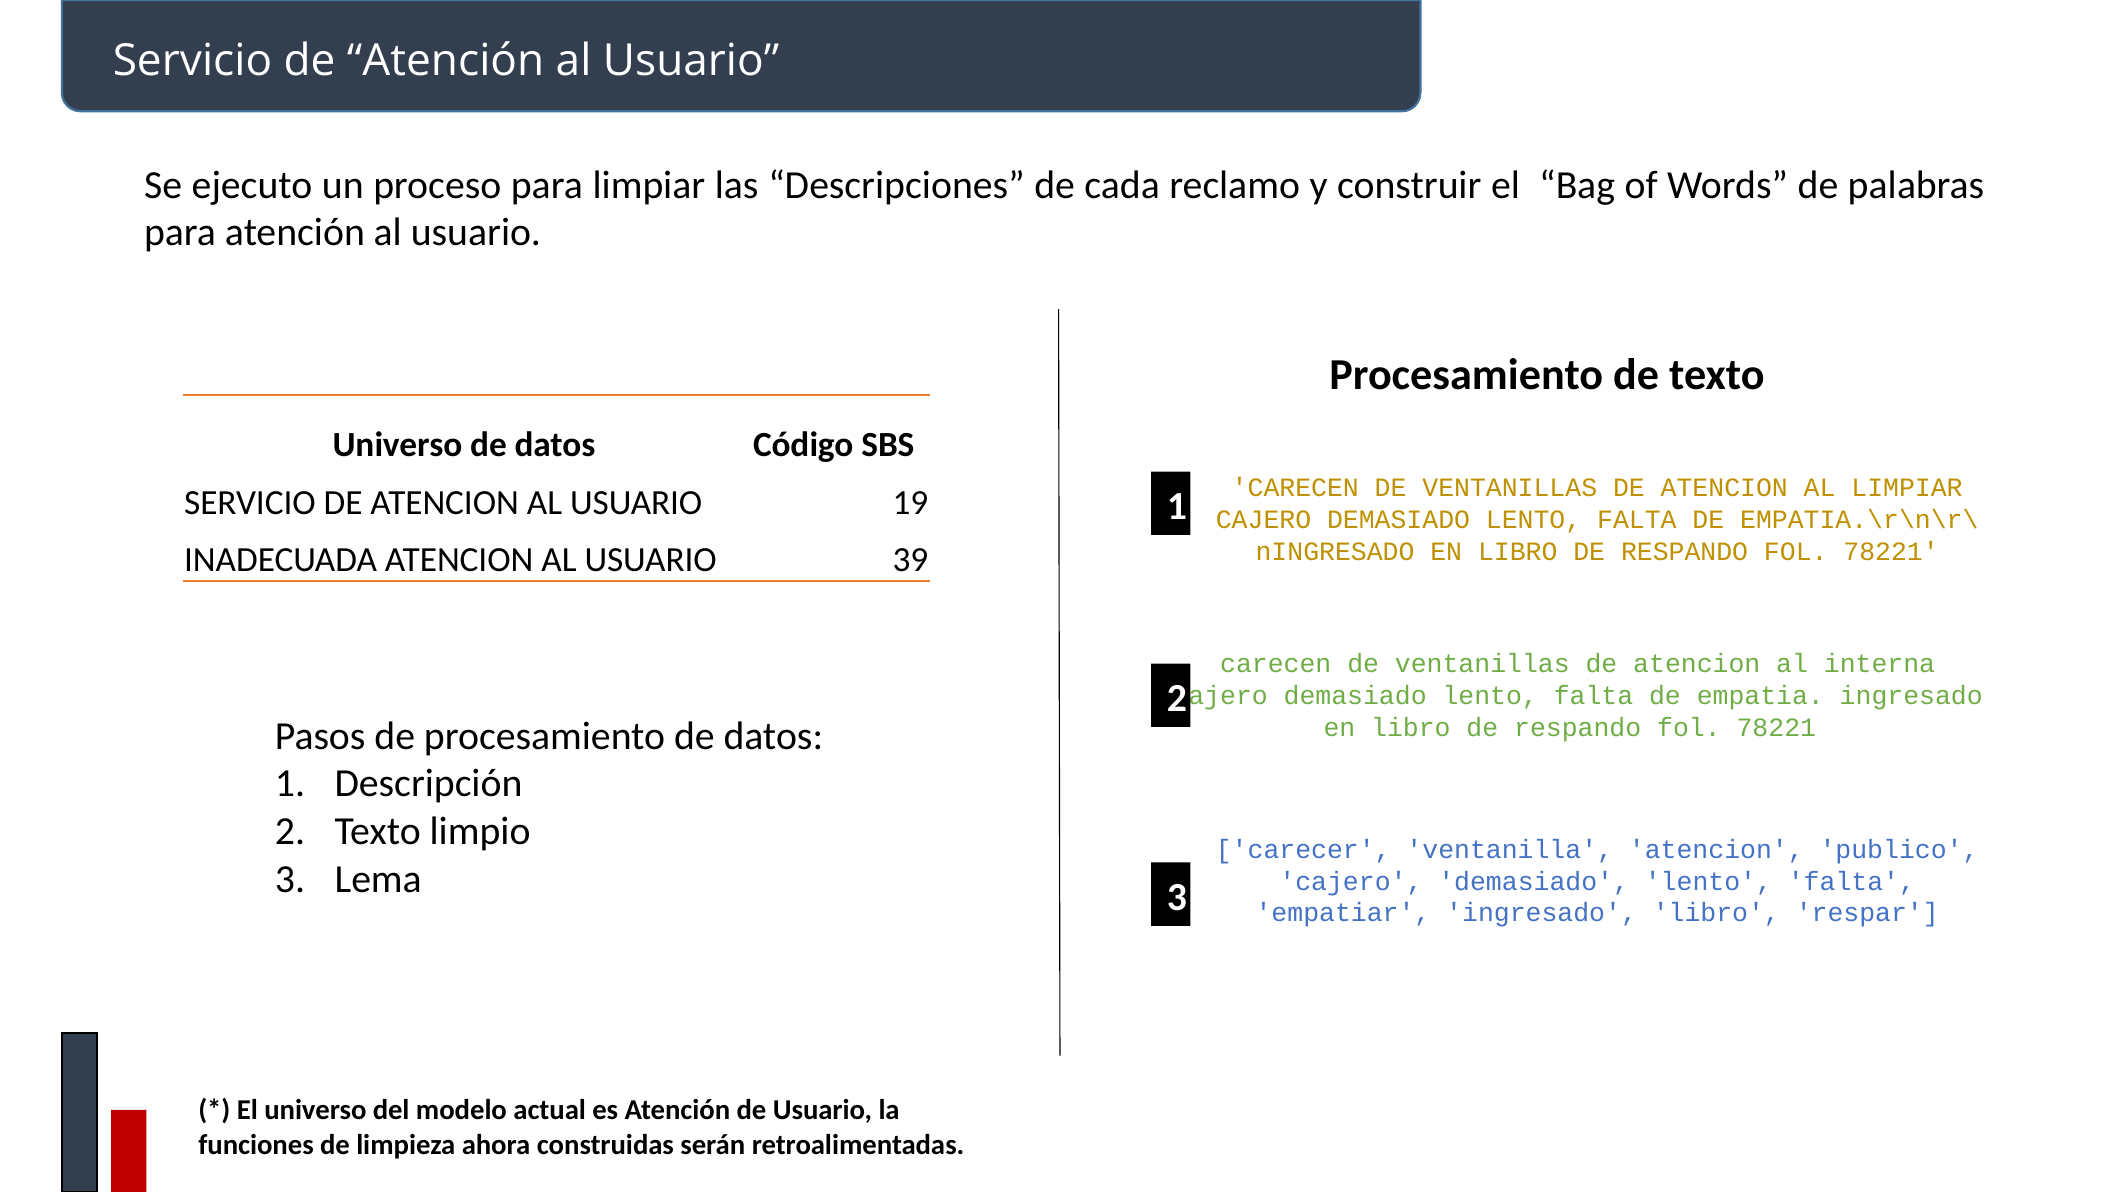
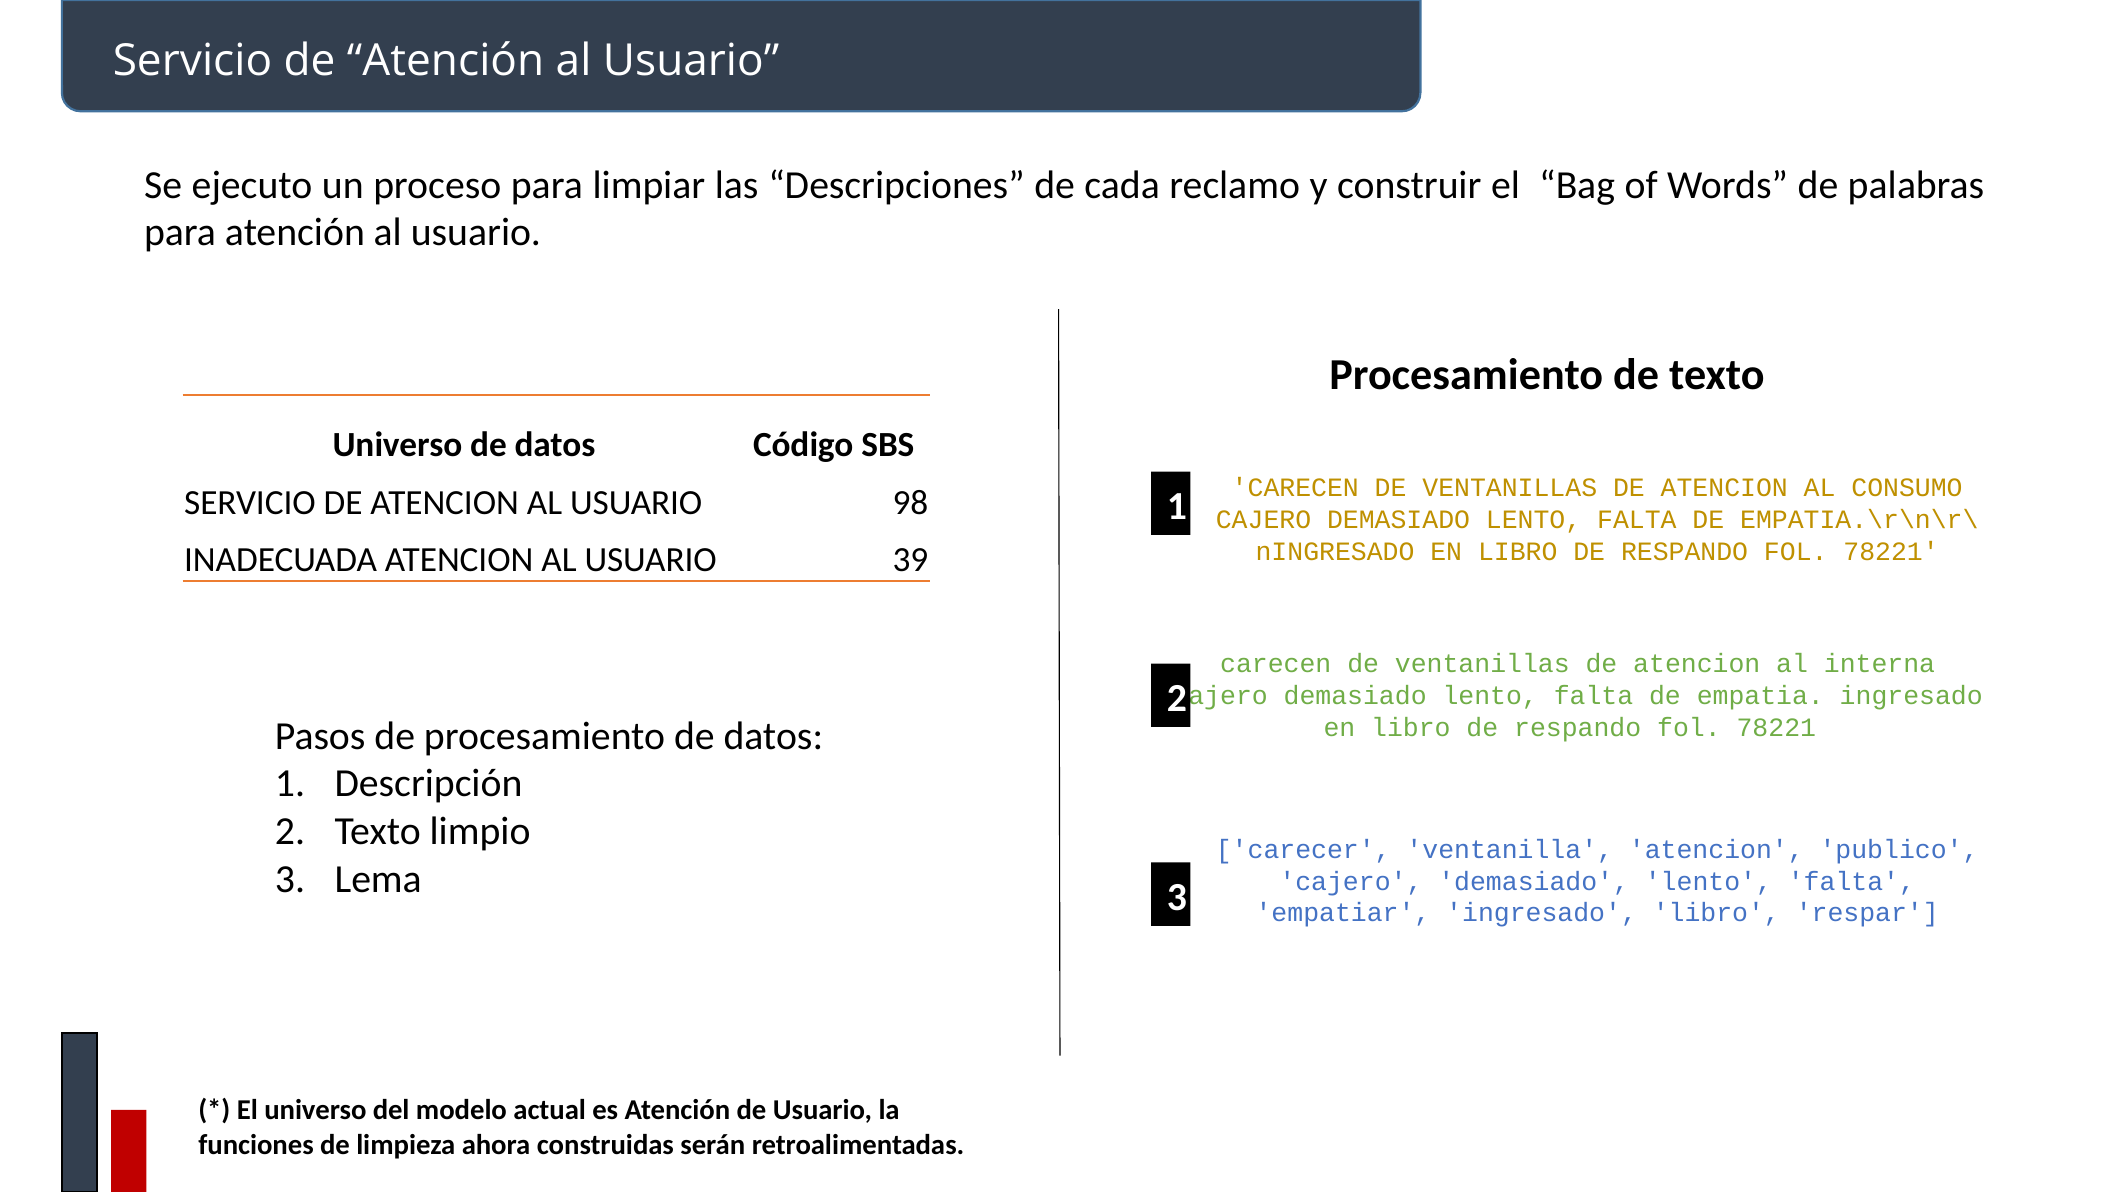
AL LIMPIAR: LIMPIAR -> CONSUMO
19: 19 -> 98
